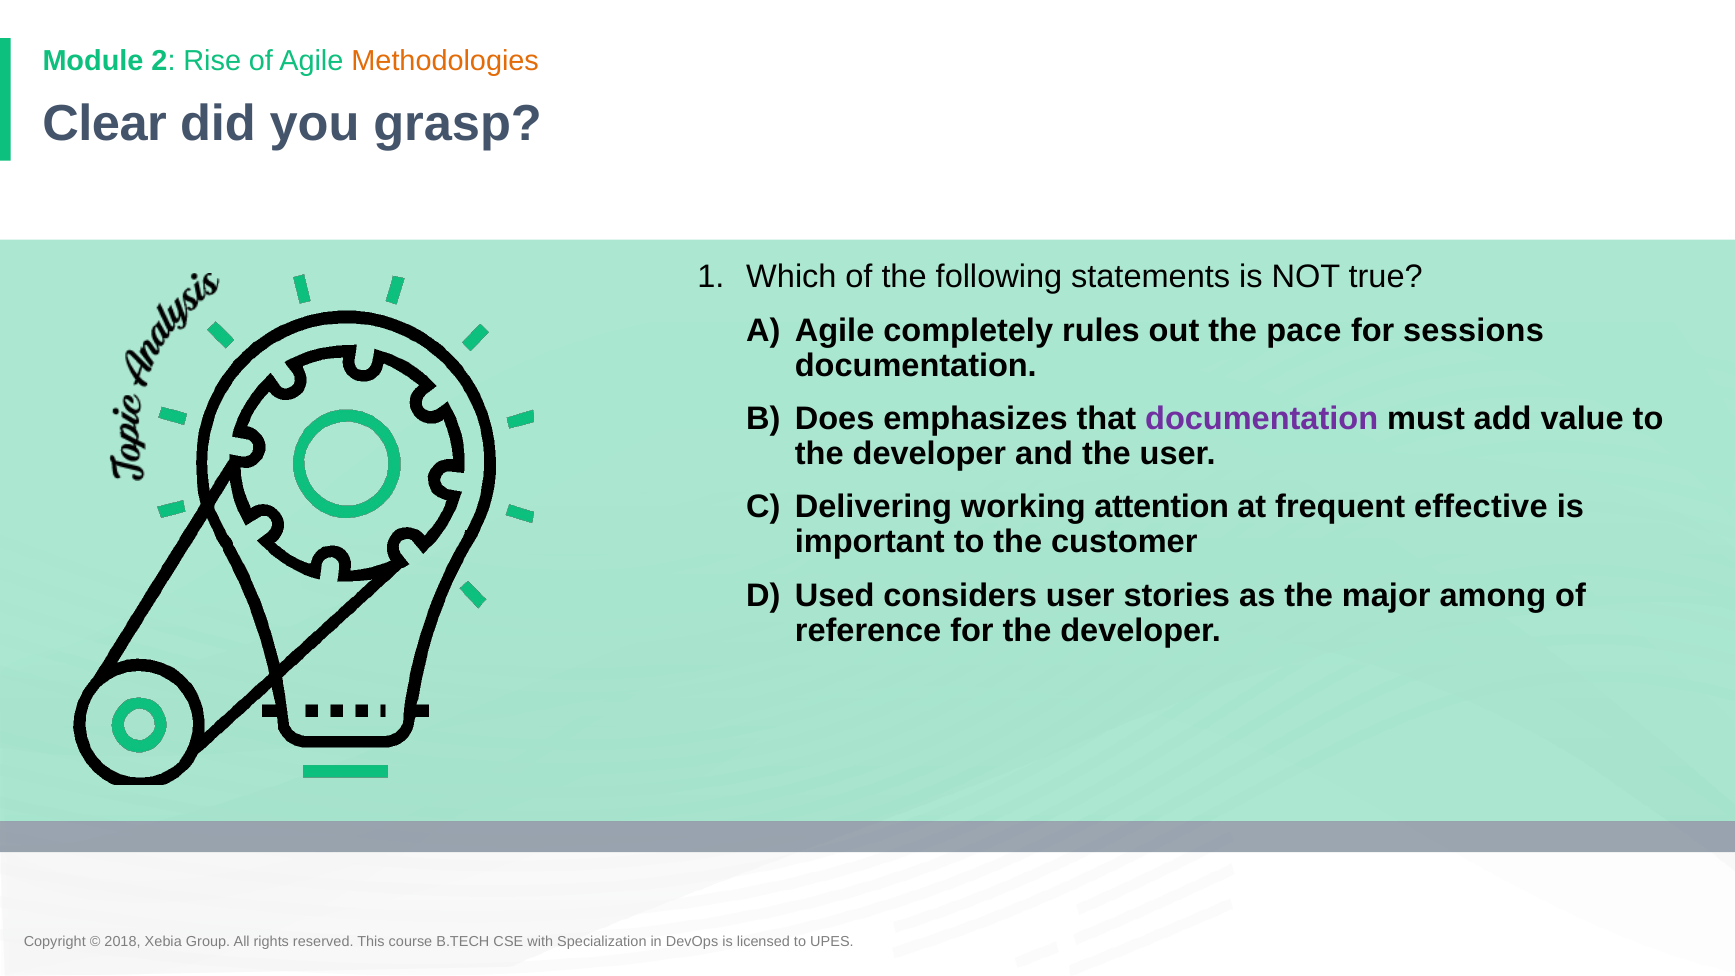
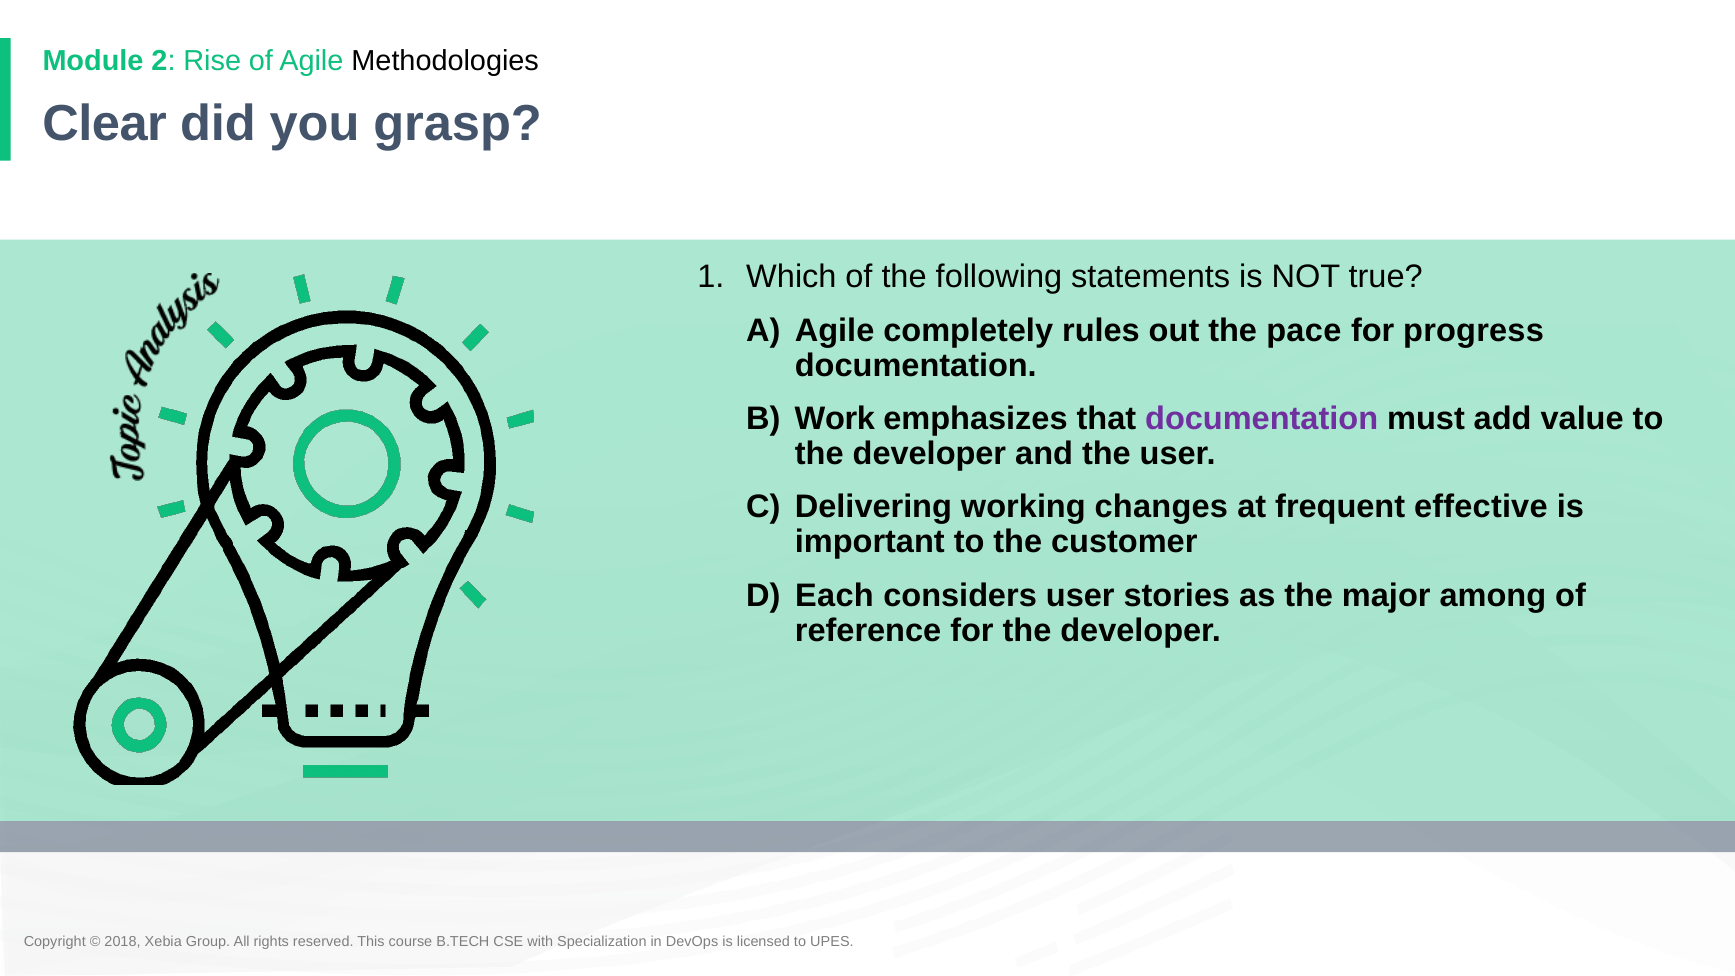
Methodologies colour: orange -> black
sessions: sessions -> progress
Does: Does -> Work
attention: attention -> changes
Used: Used -> Each
